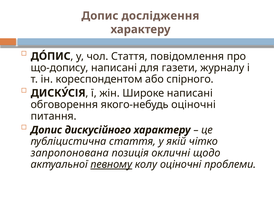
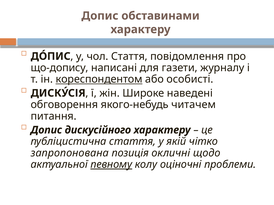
дослідження: дослідження -> обставинами
кореспондентом underline: none -> present
спірного: спірного -> особисті
Широке написані: написані -> наведені
якого-небудь оціночні: оціночні -> читачем
